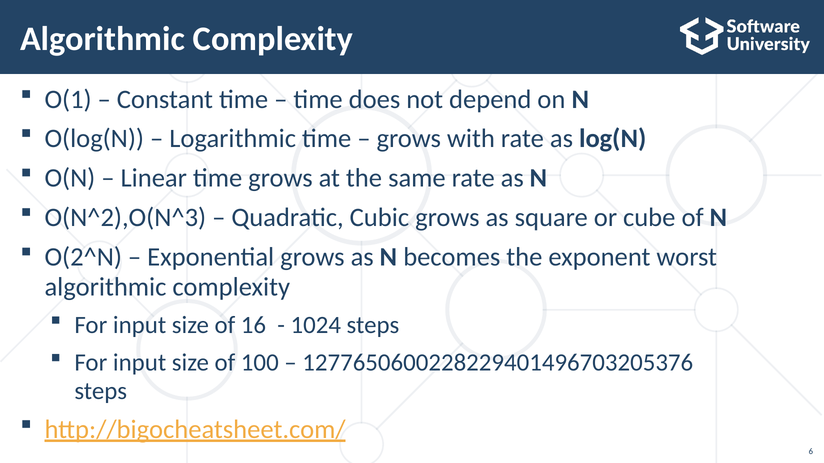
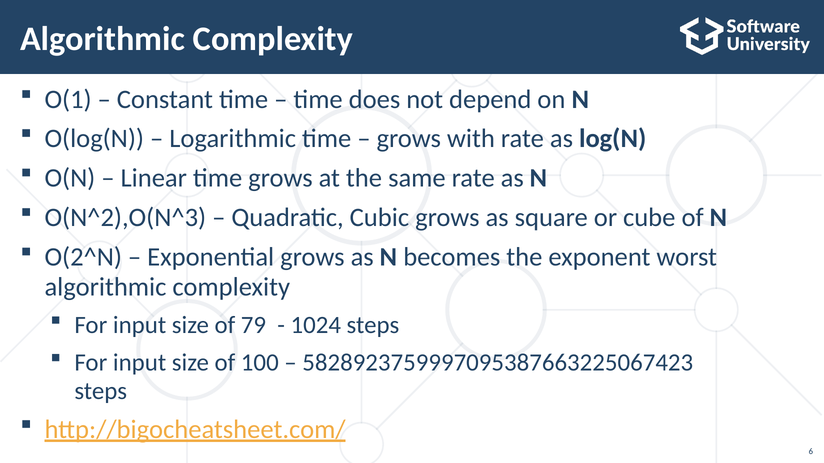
16: 16 -> 79
1277650600228229401496703205376: 1277650600228229401496703205376 -> 5828923759997095387663225067423
